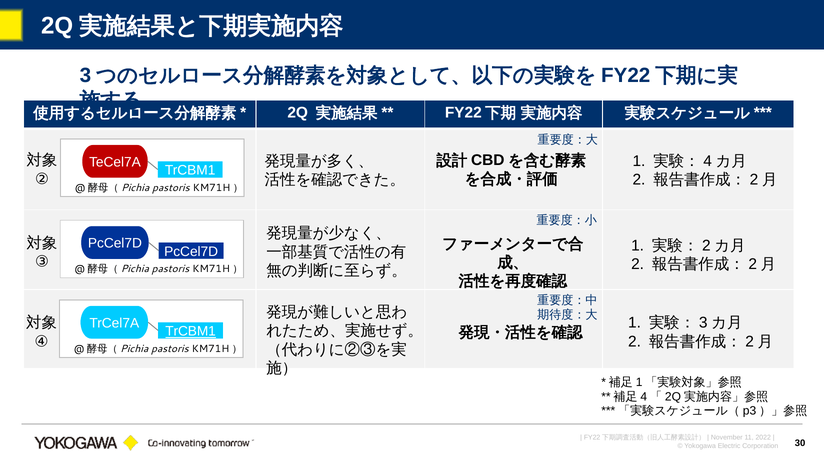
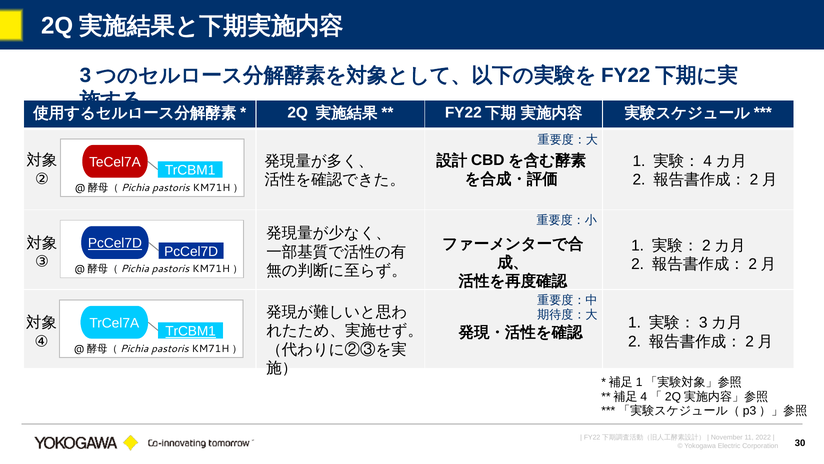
PcCel7D at (115, 243) underline: none -> present
